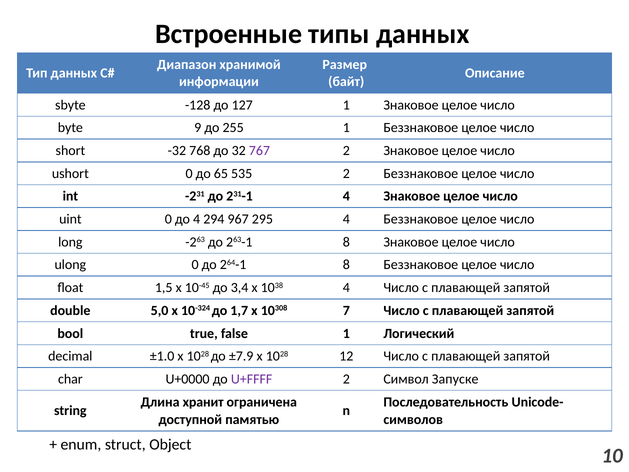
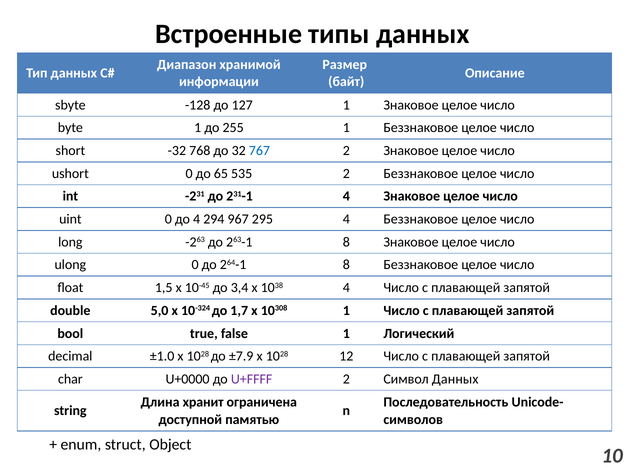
byte 9: 9 -> 1
767 colour: purple -> blue
10308 7: 7 -> 1
Символ Запуске: Запуске -> Данных
